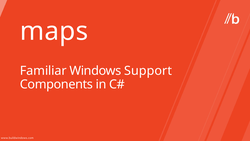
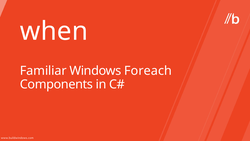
maps: maps -> when
Support: Support -> Foreach
